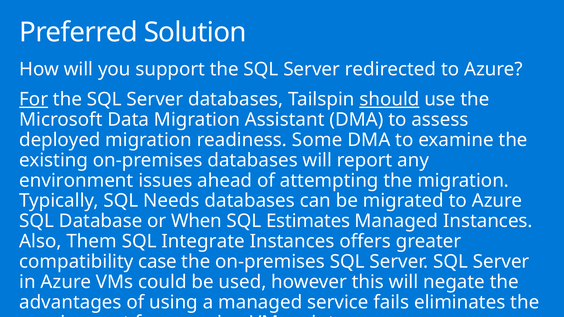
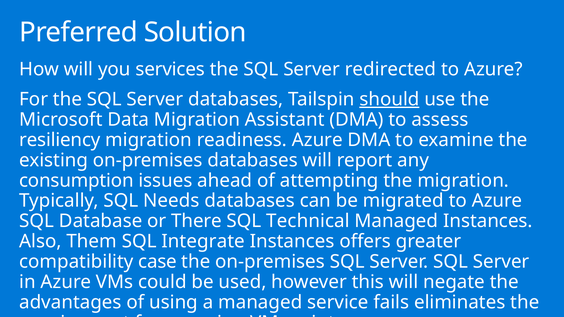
support: support -> services
For at (34, 99) underline: present -> none
deployed: deployed -> resiliency
readiness Some: Some -> Azure
environment: environment -> consumption
When: When -> There
Estimates: Estimates -> Technical
